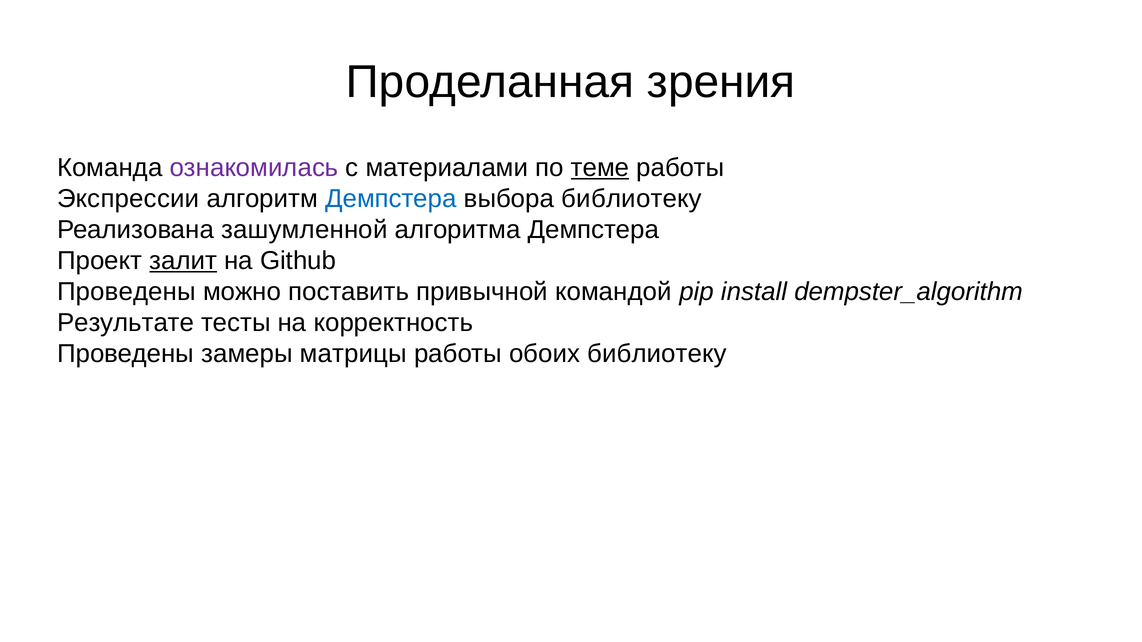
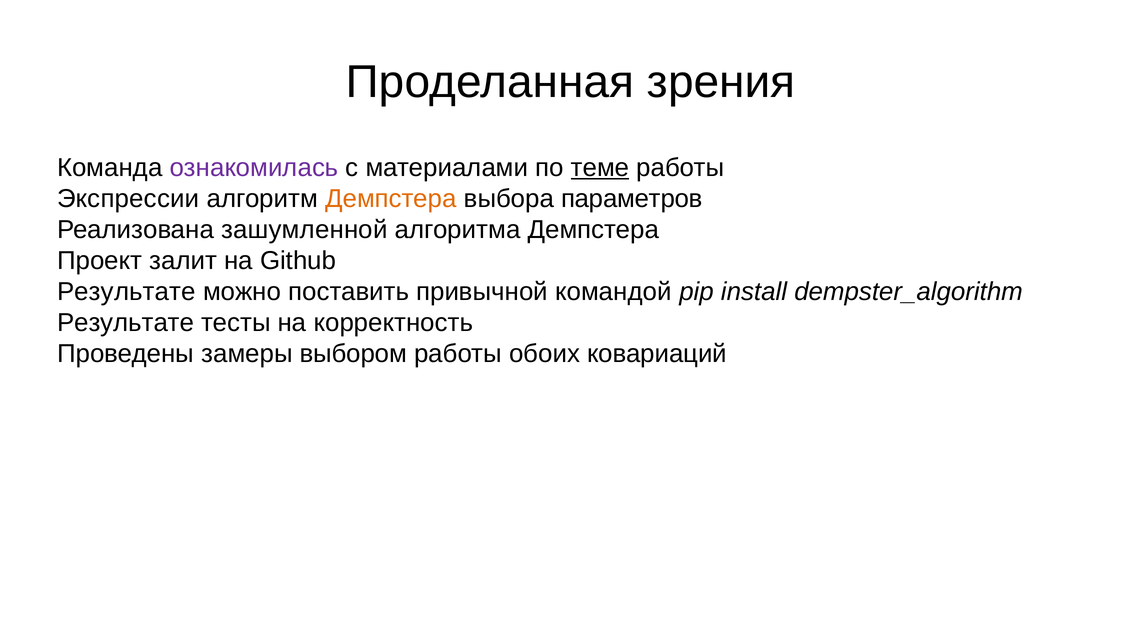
Демпстера at (391, 199) colour: blue -> orange
выбора библиотеку: библиотеку -> параметров
залит underline: present -> none
Проведены at (126, 292): Проведены -> Результате
матрицы: матрицы -> выбором
обоих библиотеку: библиотеку -> ковариаций
